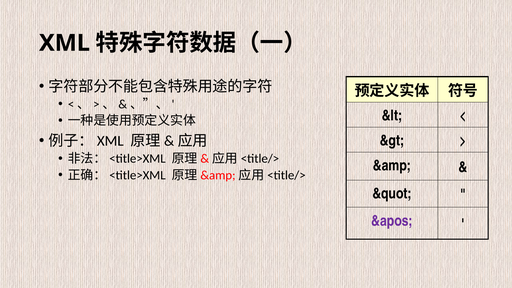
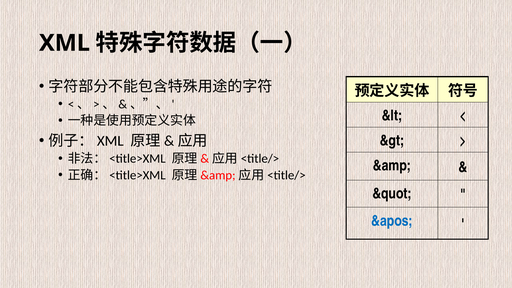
&apos colour: purple -> blue
